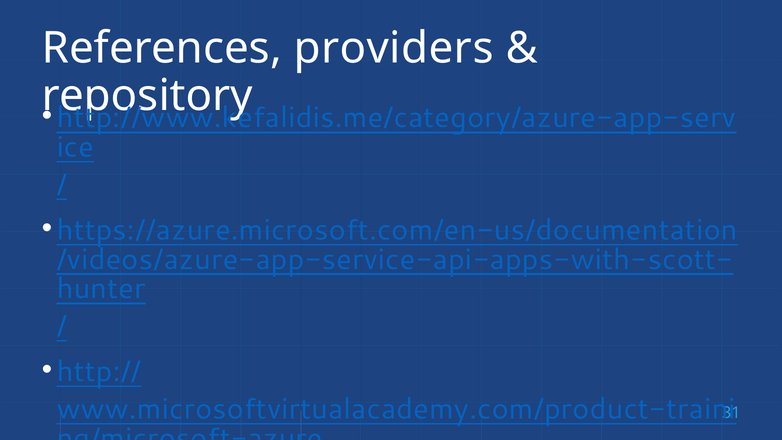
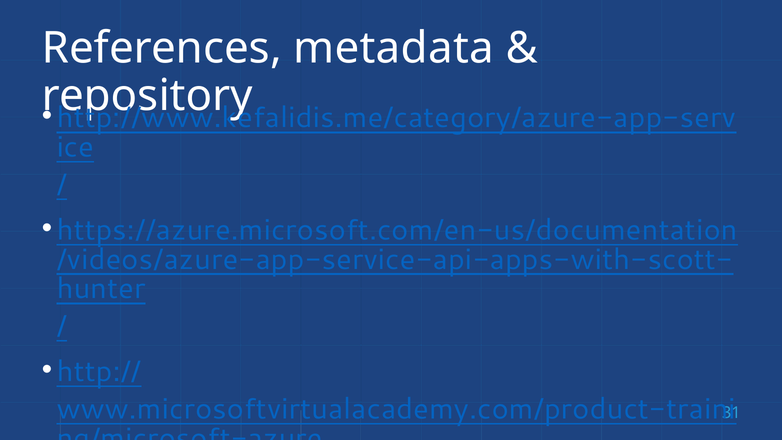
providers: providers -> metadata
